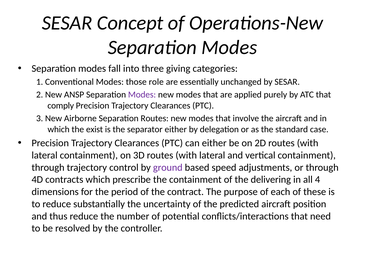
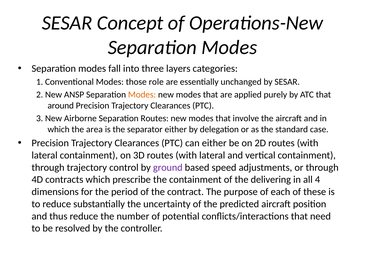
giving: giving -> layers
Modes at (142, 95) colour: purple -> orange
comply: comply -> around
exist: exist -> area
